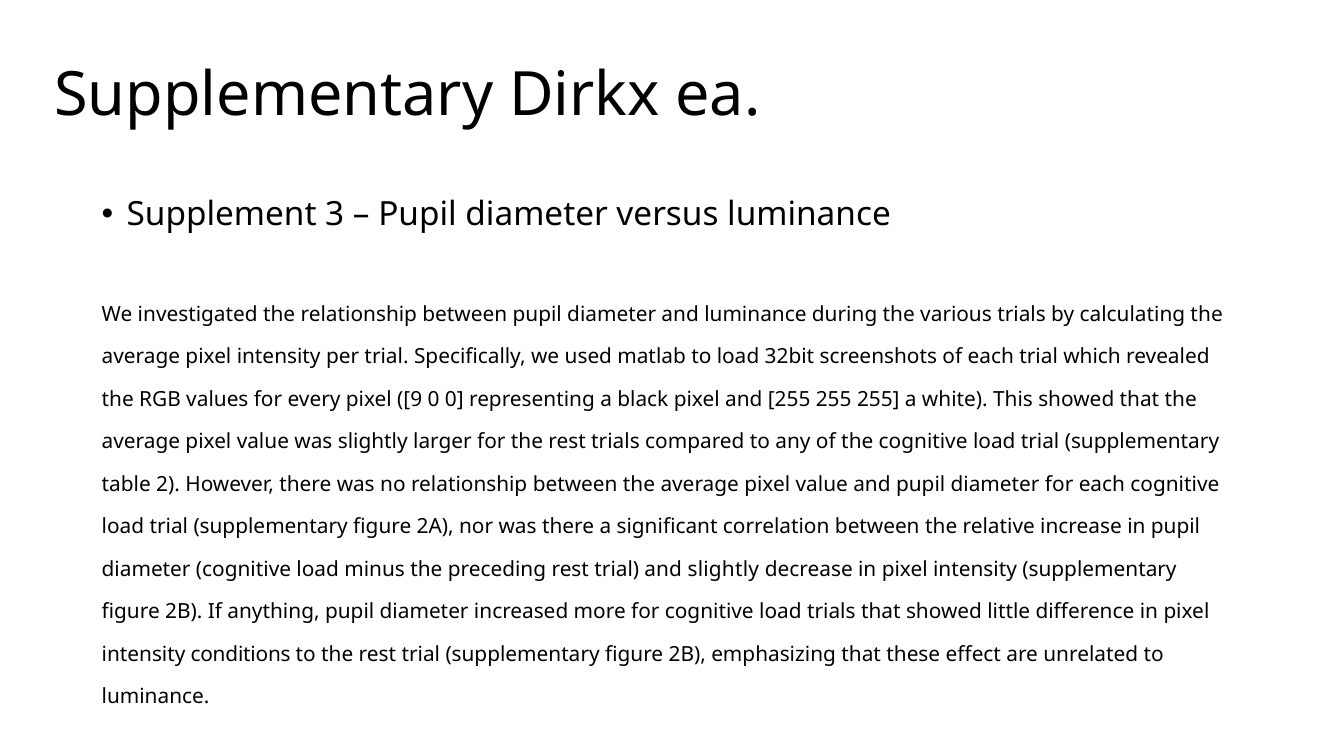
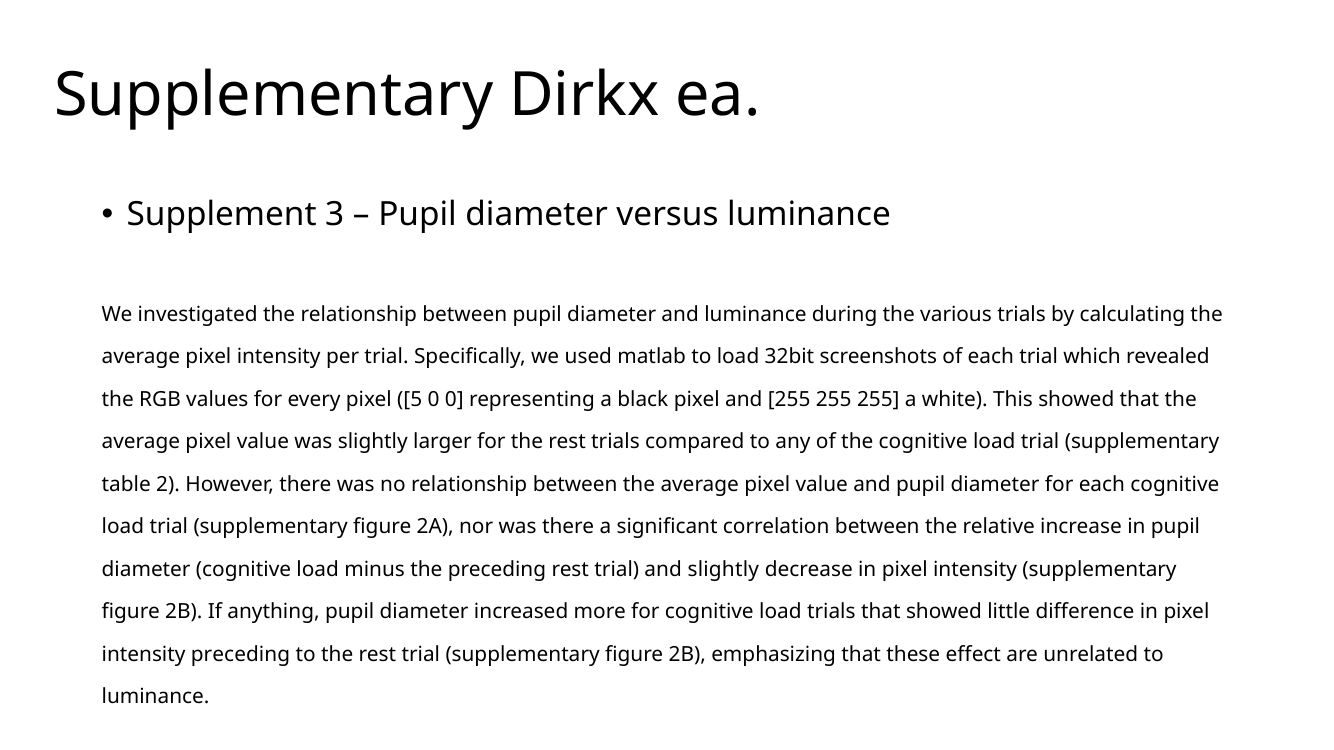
9: 9 -> 5
intensity conditions: conditions -> preceding
